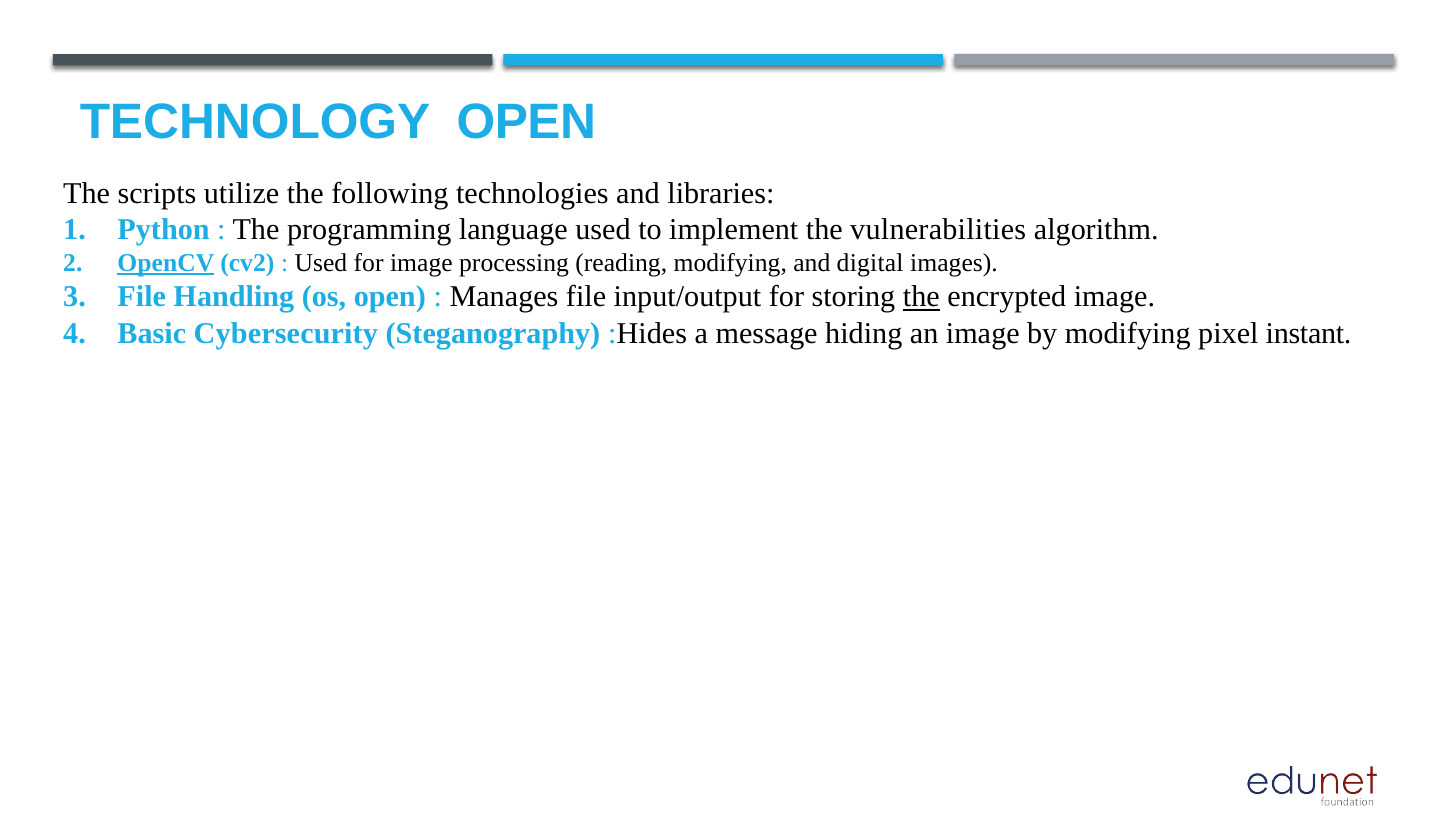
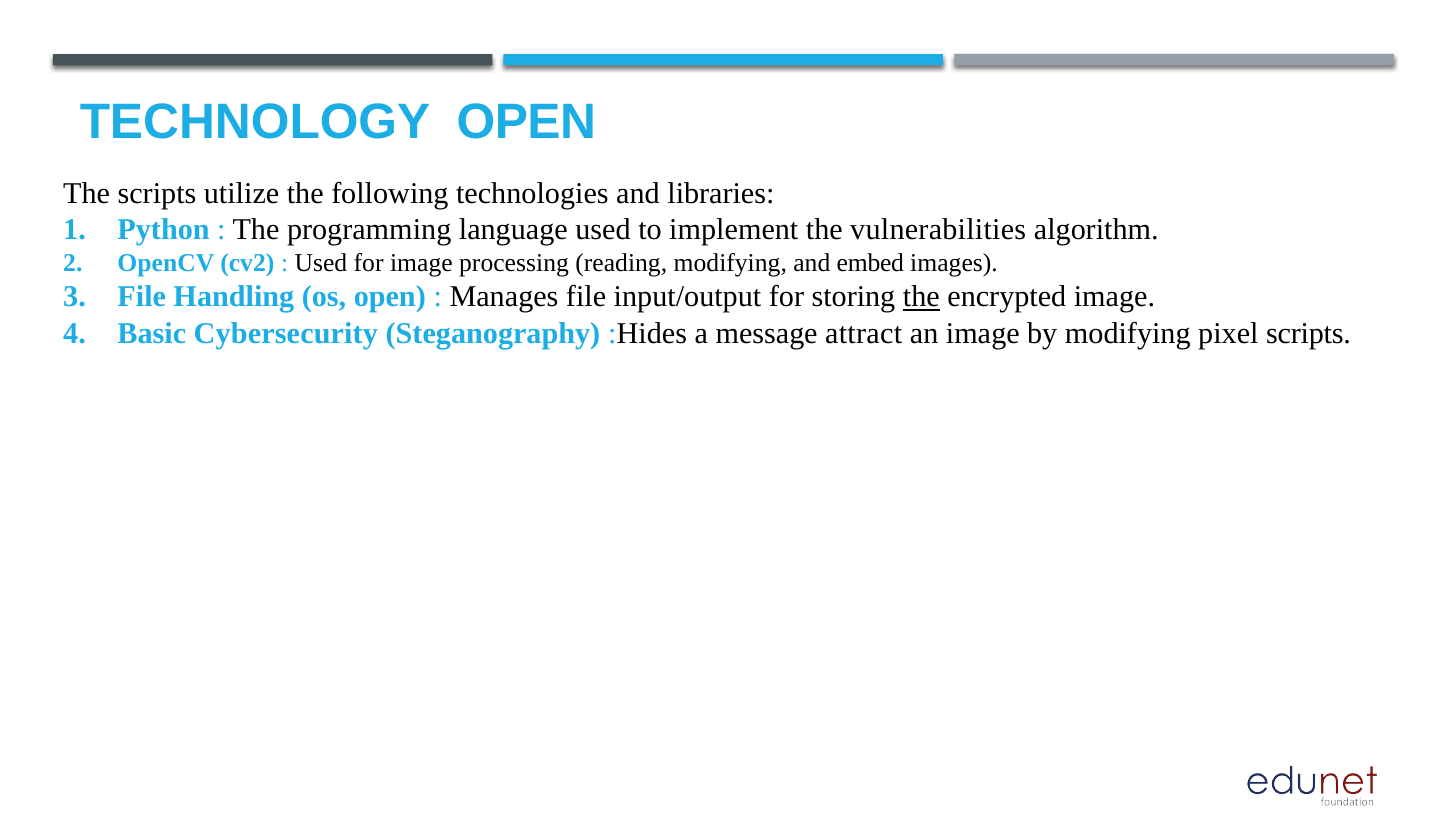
OpenCV underline: present -> none
digital: digital -> embed
hiding: hiding -> attract
pixel instant: instant -> scripts
